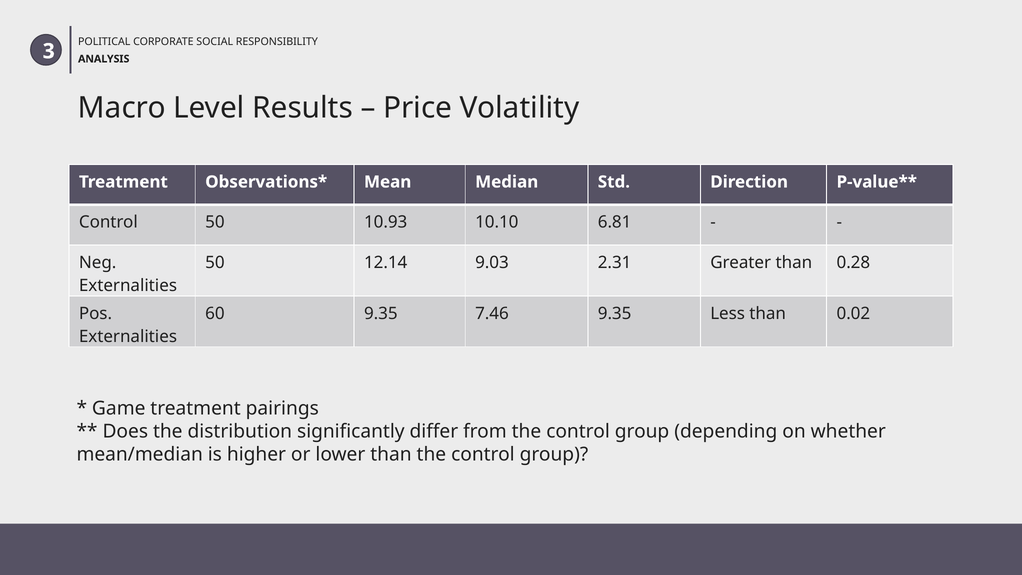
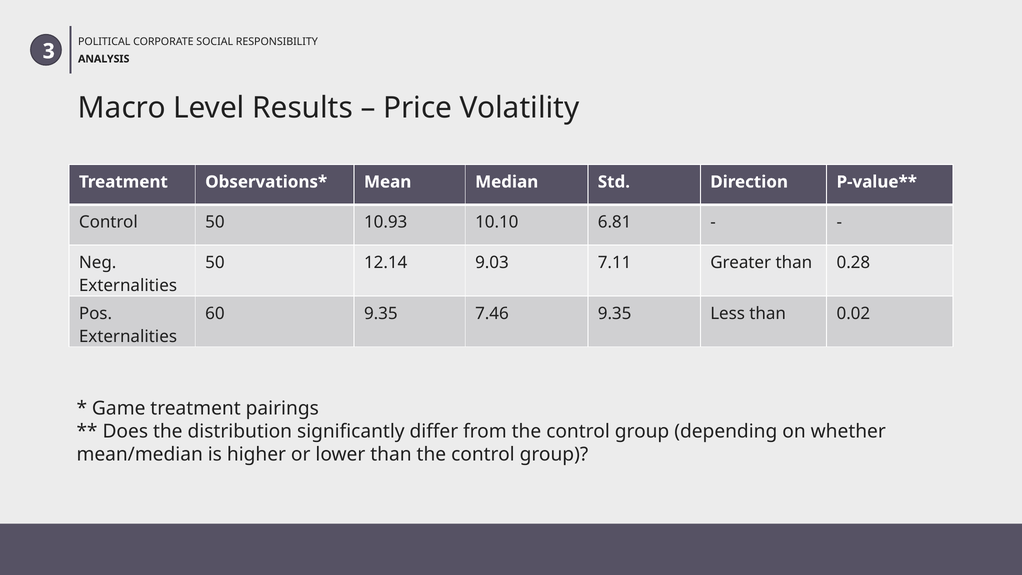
2.31: 2.31 -> 7.11
